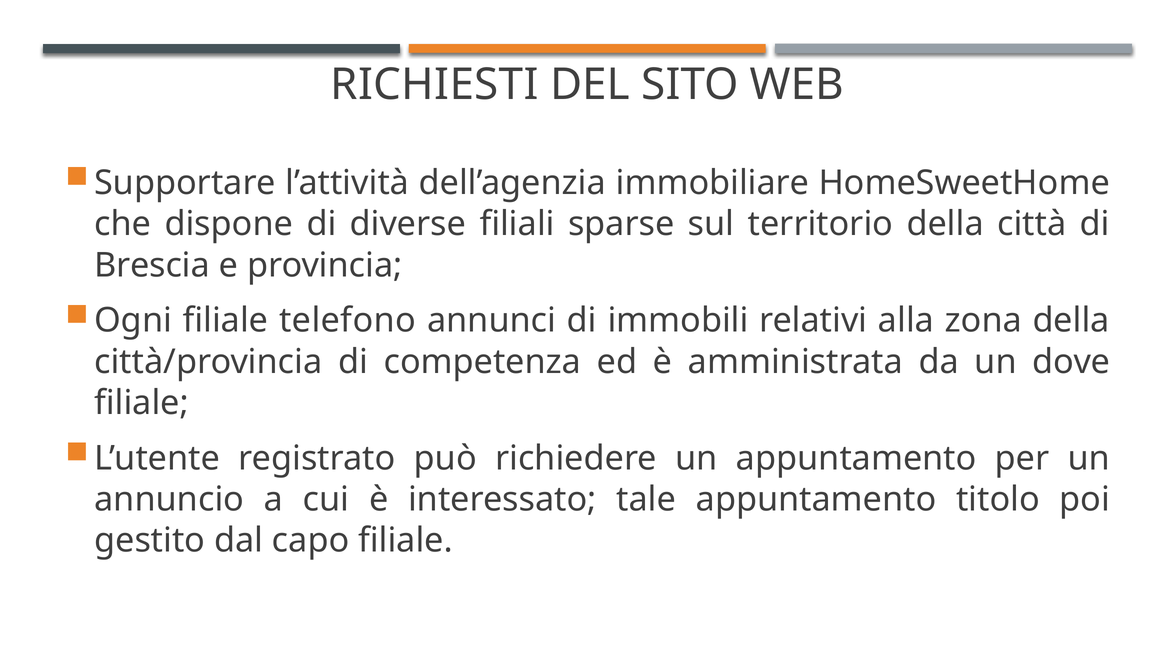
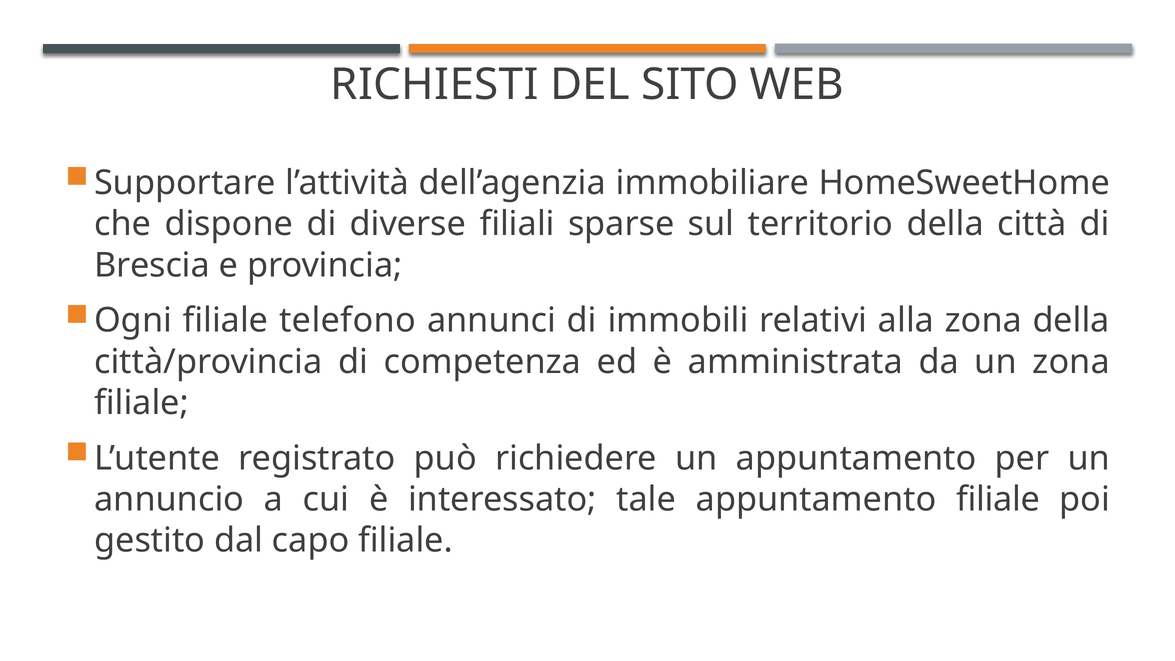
un dove: dove -> zona
appuntamento titolo: titolo -> filiale
